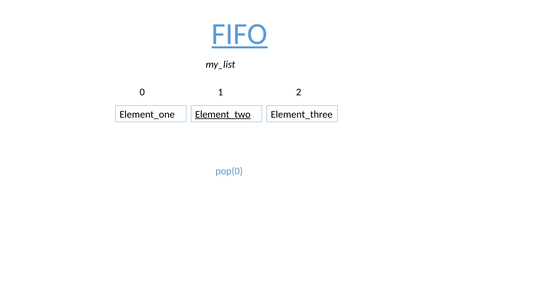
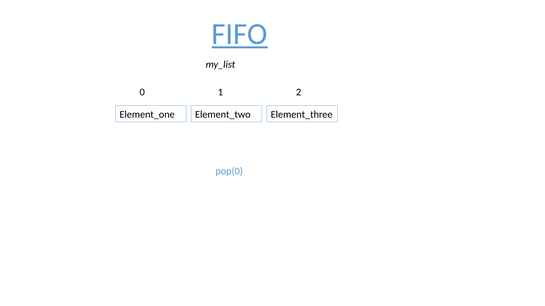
Element_two underline: present -> none
